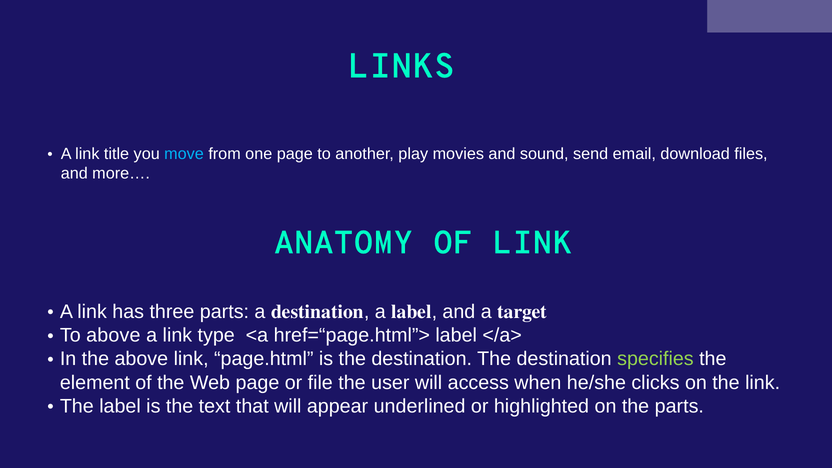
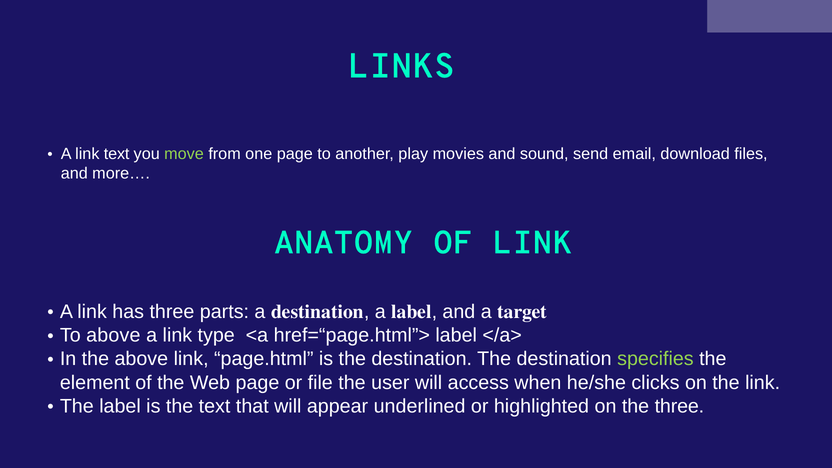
link title: title -> text
move colour: light blue -> light green
the parts: parts -> three
